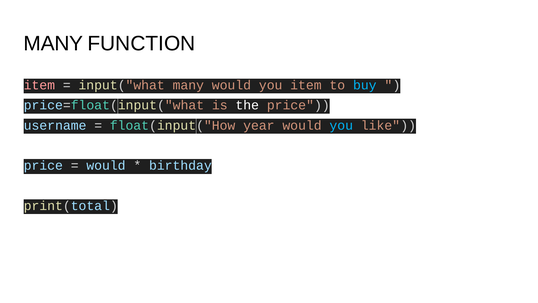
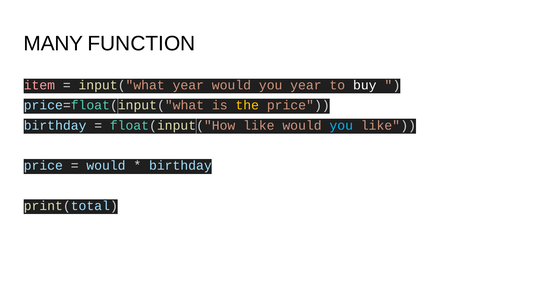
input("what many: many -> year
you item: item -> year
buy colour: light blue -> white
the colour: white -> yellow
username at (55, 125): username -> birthday
float(input("How year: year -> like
